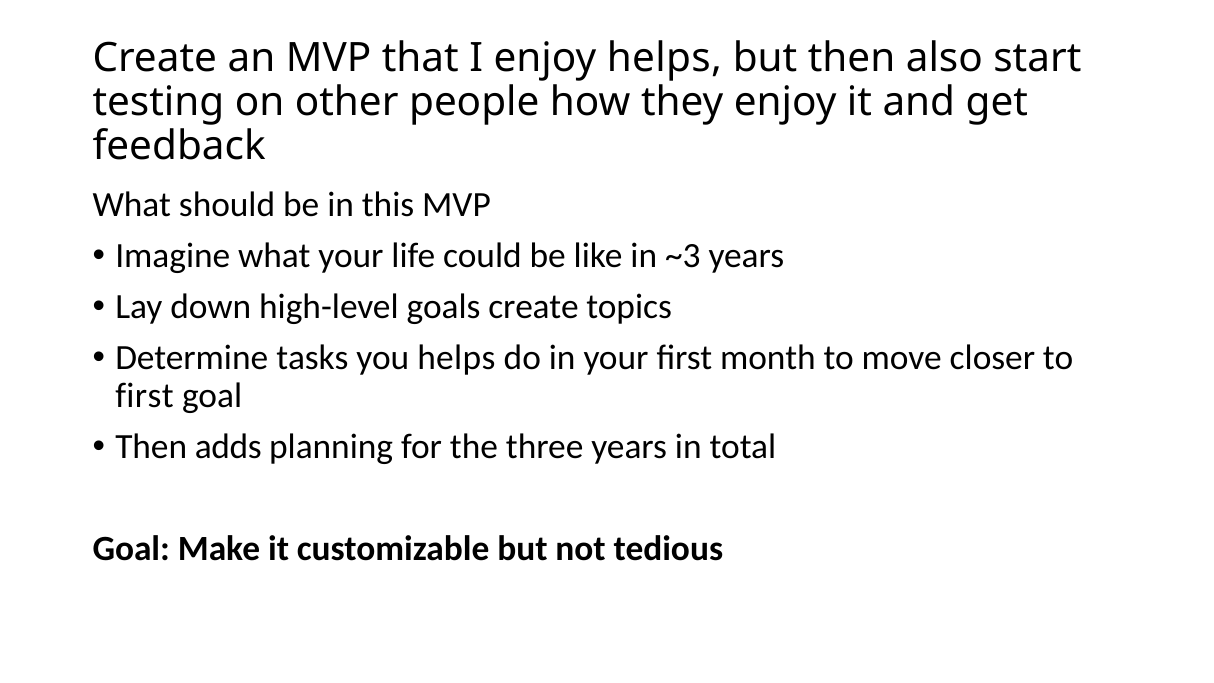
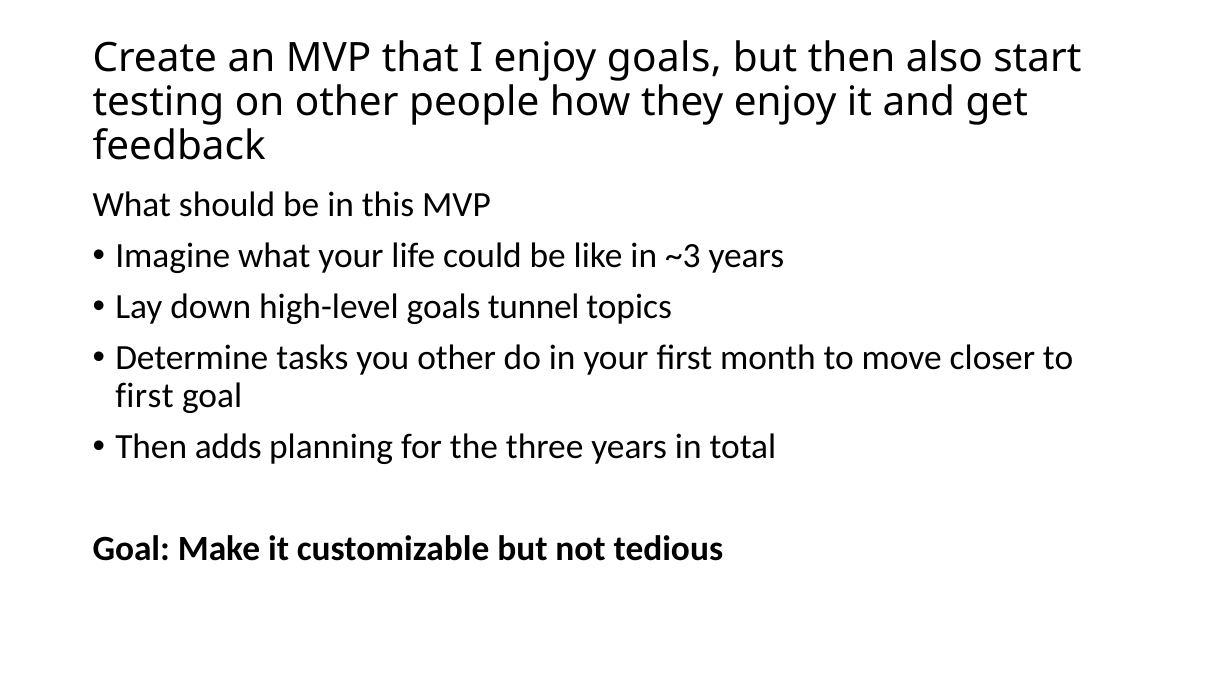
enjoy helps: helps -> goals
goals create: create -> tunnel
you helps: helps -> other
